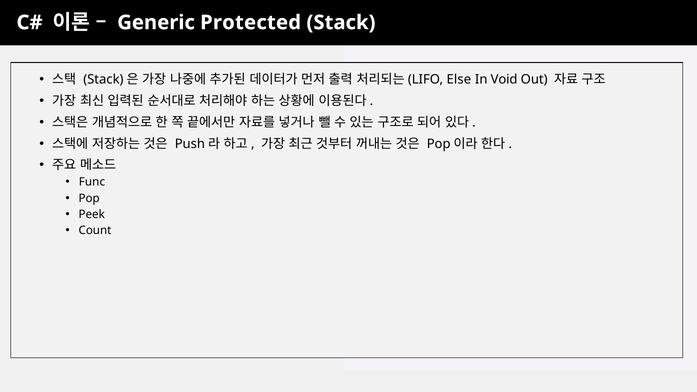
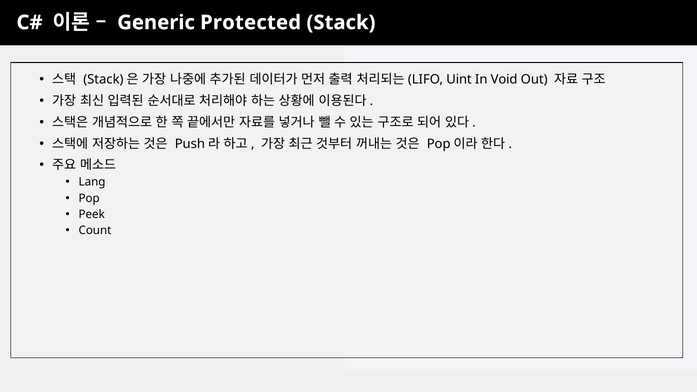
Else: Else -> Uint
Func: Func -> Lang
